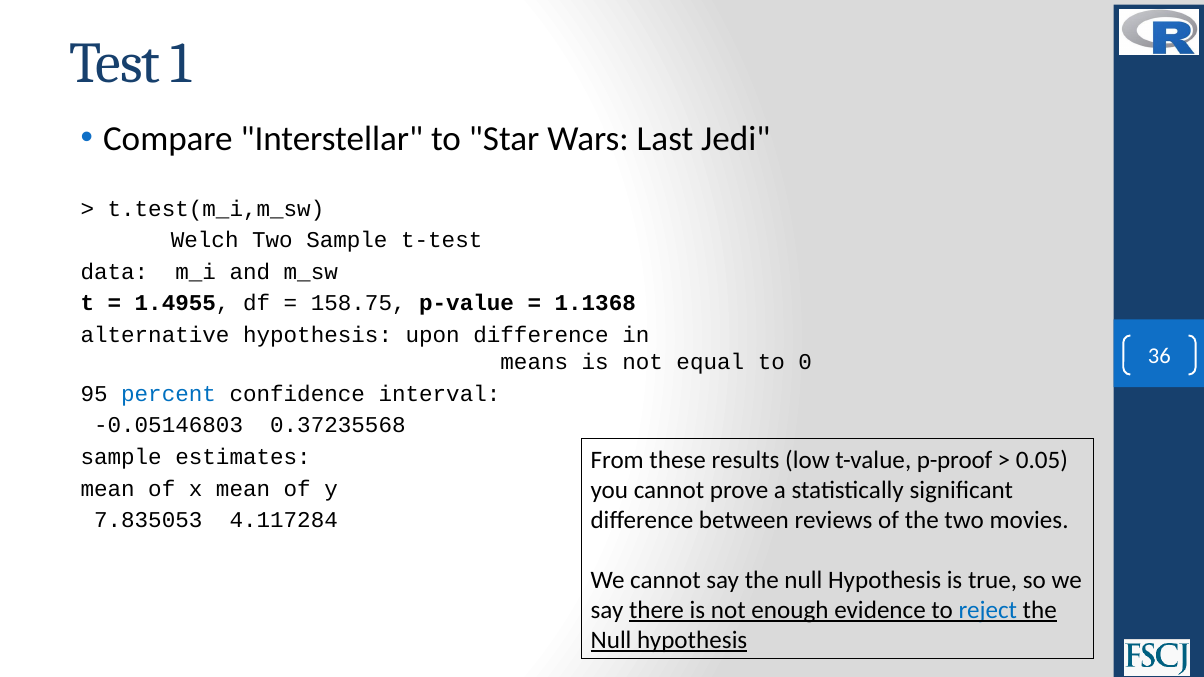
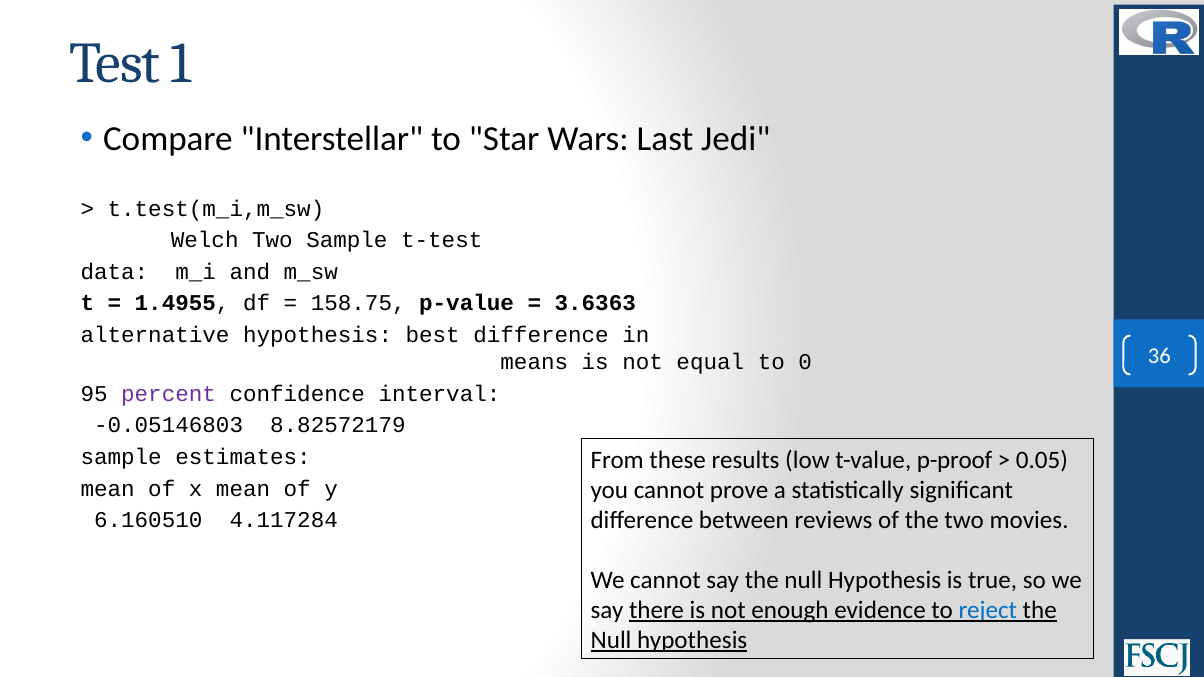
1.1368: 1.1368 -> 3.6363
upon: upon -> best
percent colour: blue -> purple
0.37235568: 0.37235568 -> 8.82572179
7.835053: 7.835053 -> 6.160510
